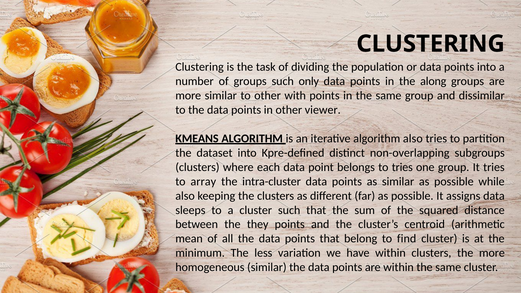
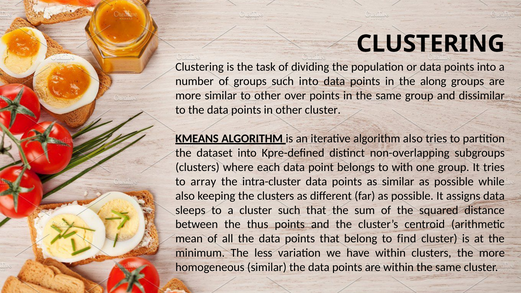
such only: only -> into
with: with -> over
other viewer: viewer -> cluster
to tries: tries -> with
they: they -> thus
